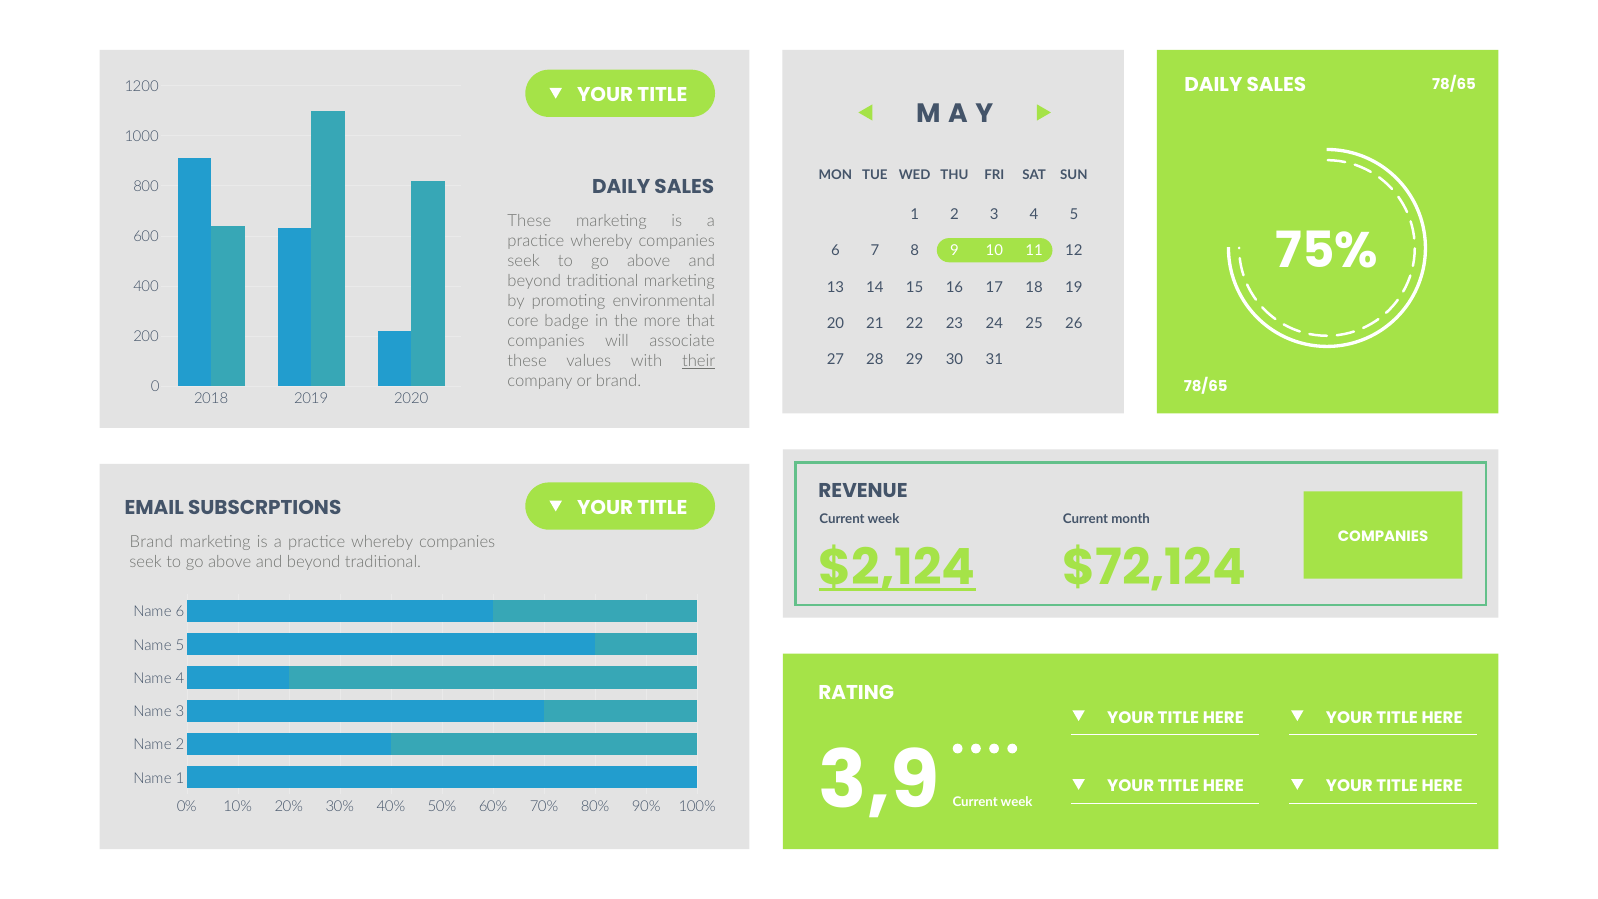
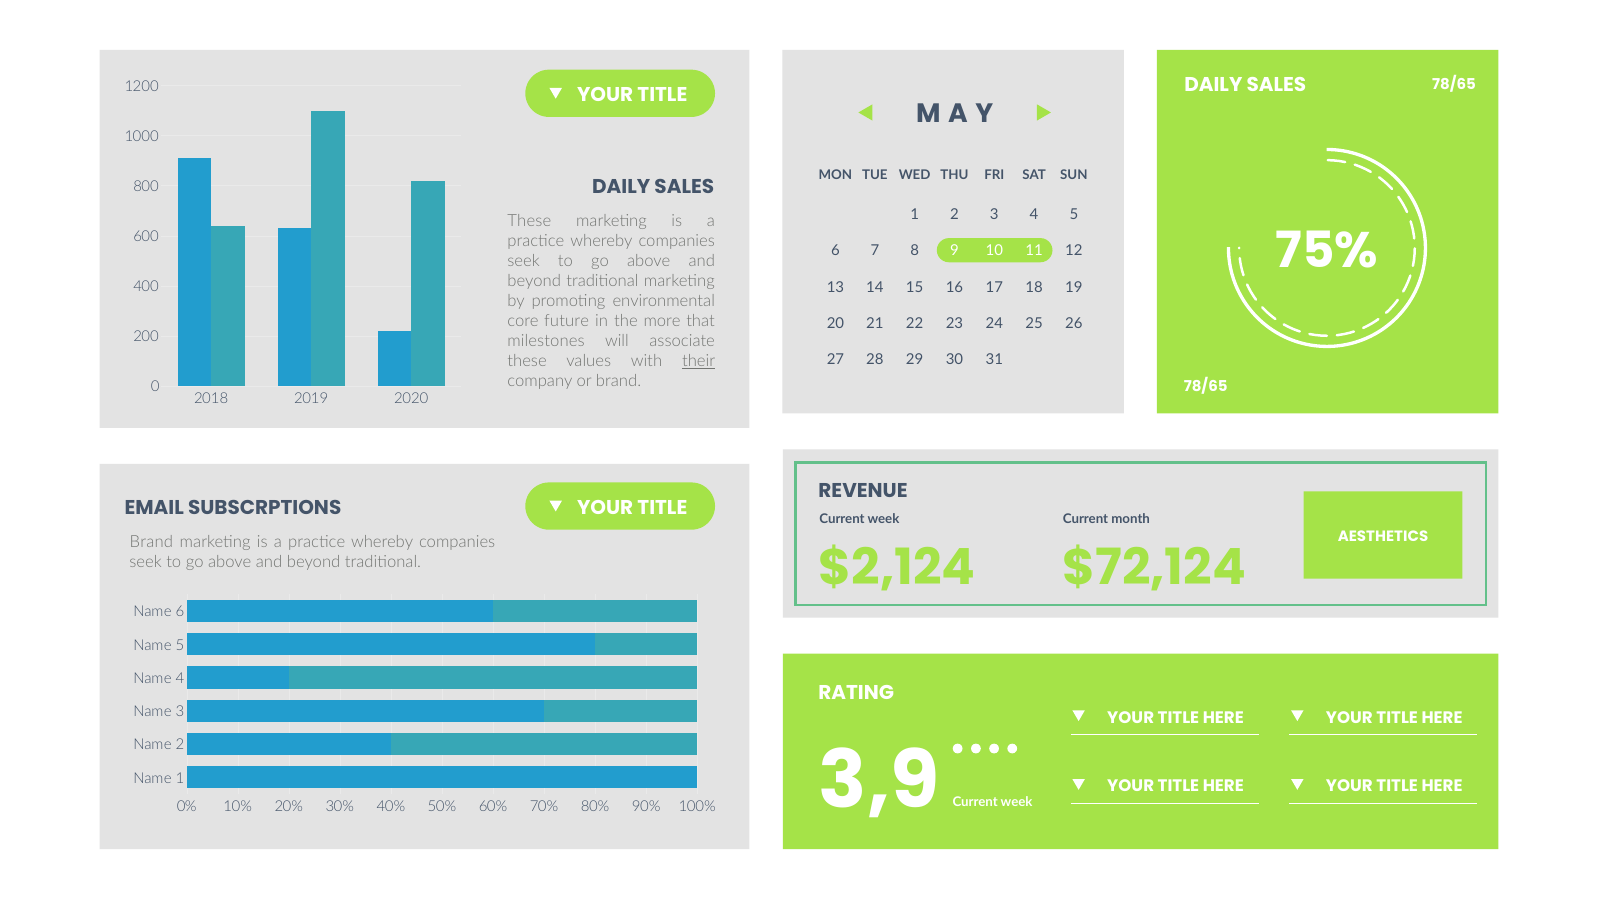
badge: badge -> future
companies at (546, 341): companies -> milestones
COMPANIES at (1383, 536): COMPANIES -> AESTHETICS
$2,124 underline: present -> none
